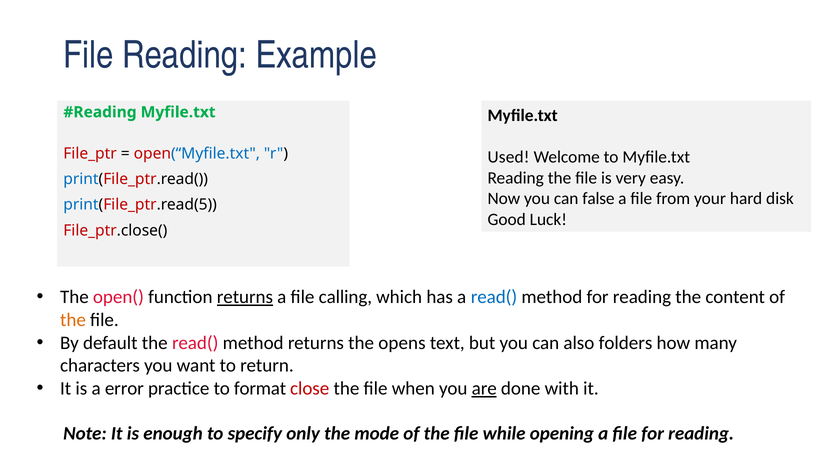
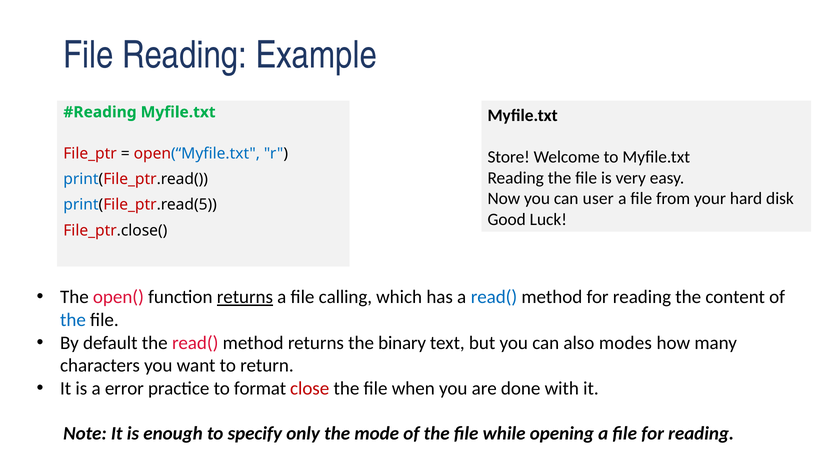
Used: Used -> Store
false: false -> user
the at (73, 320) colour: orange -> blue
opens: opens -> binary
folders: folders -> modes
are underline: present -> none
